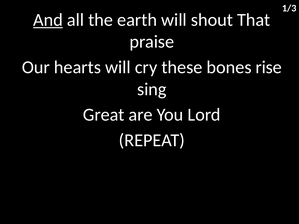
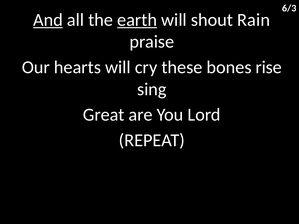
1/3: 1/3 -> 6/3
earth underline: none -> present
That: That -> Rain
